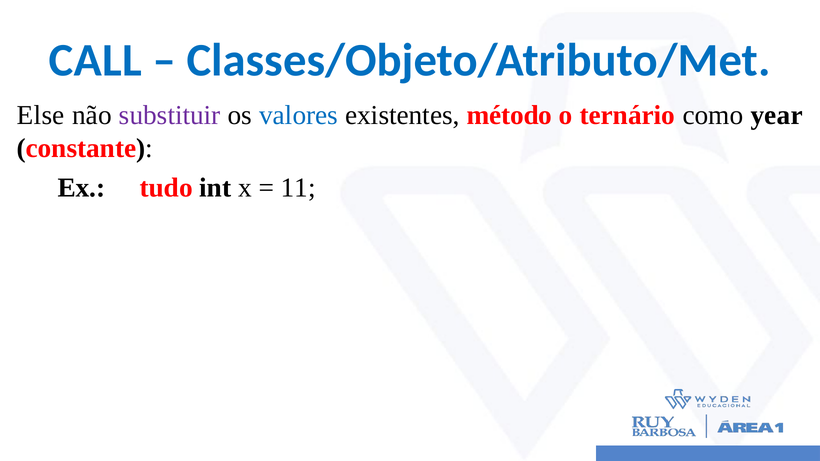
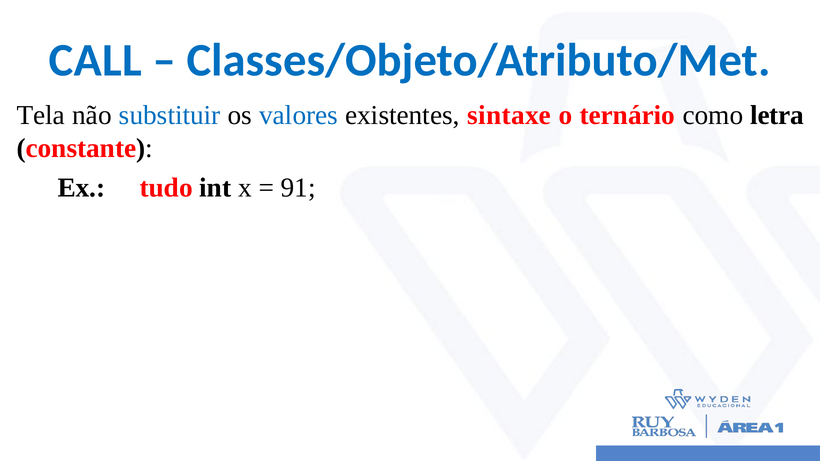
Else: Else -> Tela
substituir colour: purple -> blue
método: método -> sintaxe
year: year -> letra
11: 11 -> 91
